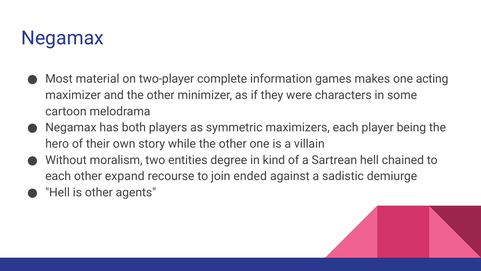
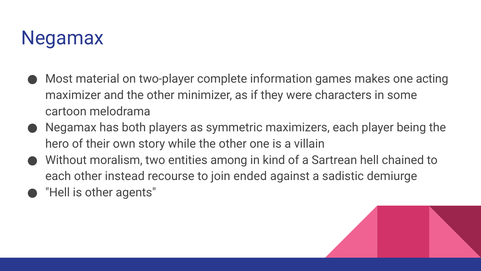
degree: degree -> among
expand: expand -> instead
